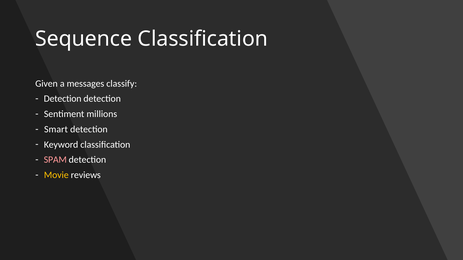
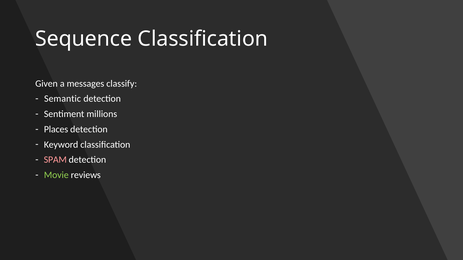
Detection at (63, 99): Detection -> Semantic
Smart: Smart -> Places
Movie colour: yellow -> light green
